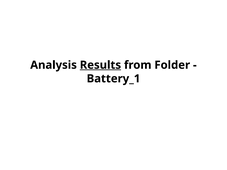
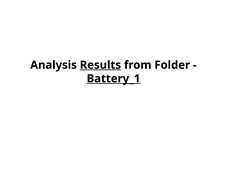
Battery_1 underline: none -> present
